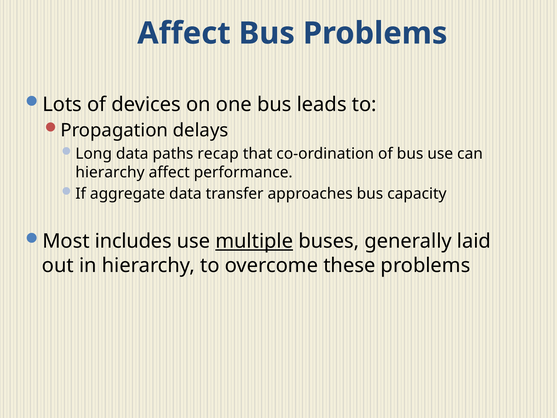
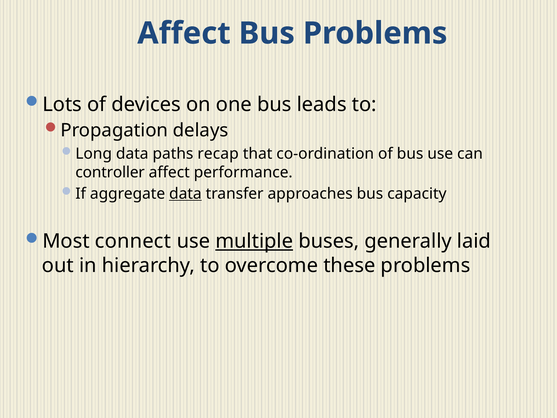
hierarchy at (110, 172): hierarchy -> controller
data at (185, 194) underline: none -> present
includes: includes -> connect
